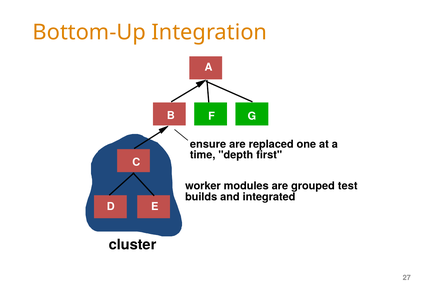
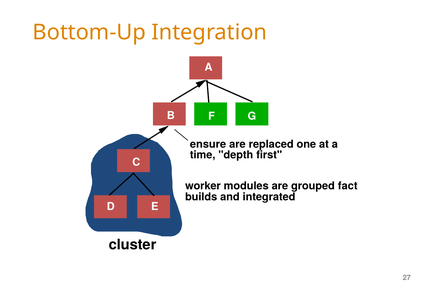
test: test -> fact
